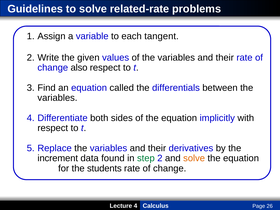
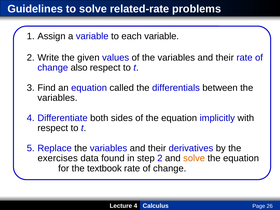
each tangent: tangent -> variable
increment: increment -> exercises
step colour: green -> black
students: students -> textbook
